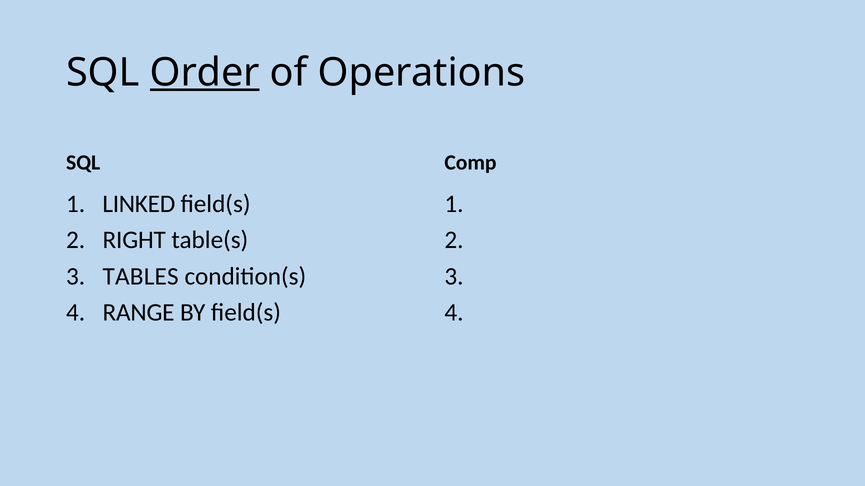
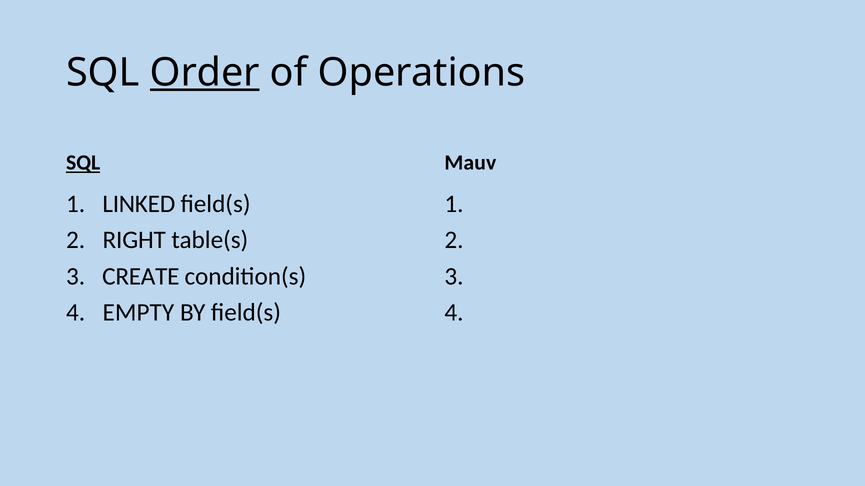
SQL at (83, 163) underline: none -> present
Comp: Comp -> Mauv
TABLES: TABLES -> CREATE
RANGE: RANGE -> EMPTY
